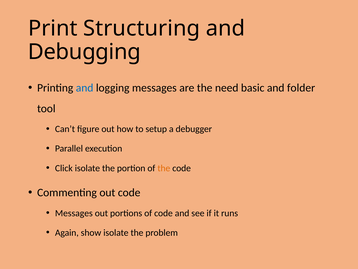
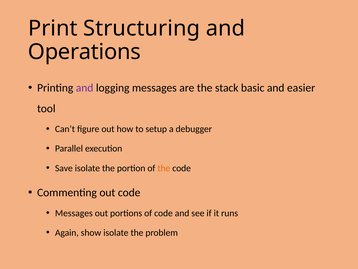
Debugging: Debugging -> Operations
and at (85, 88) colour: blue -> purple
need: need -> stack
folder: folder -> easier
Click: Click -> Save
